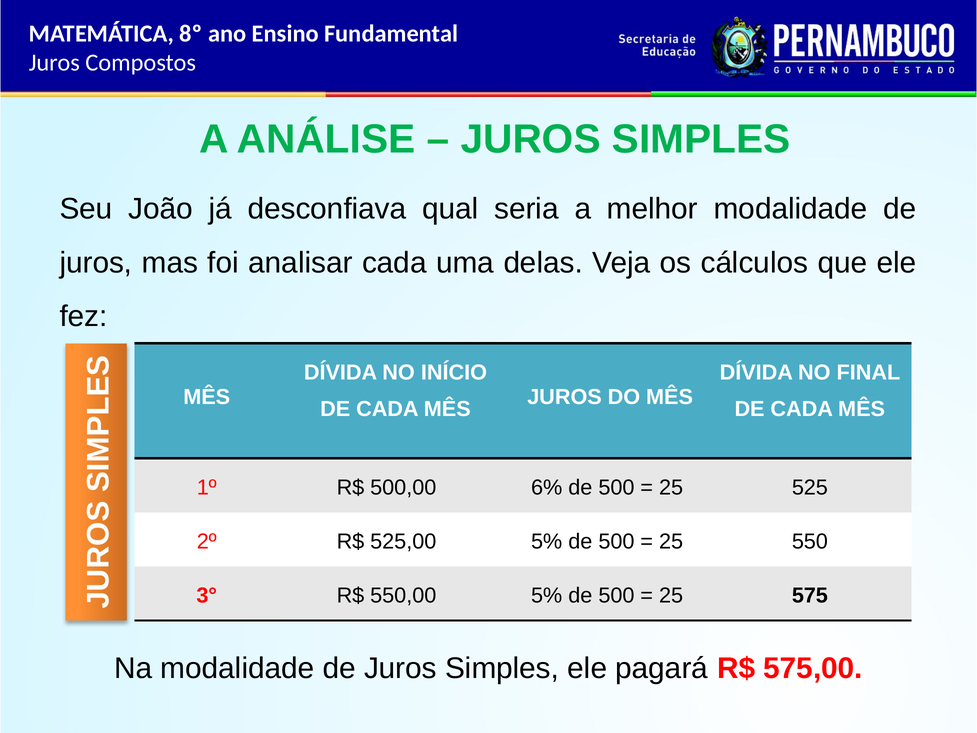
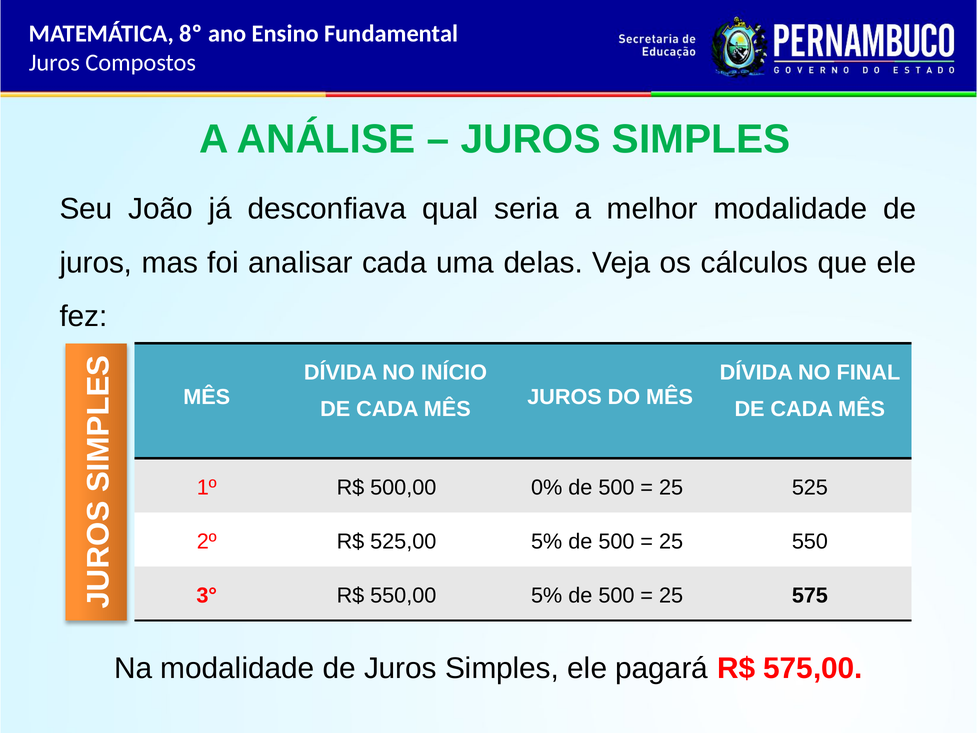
6%: 6% -> 0%
